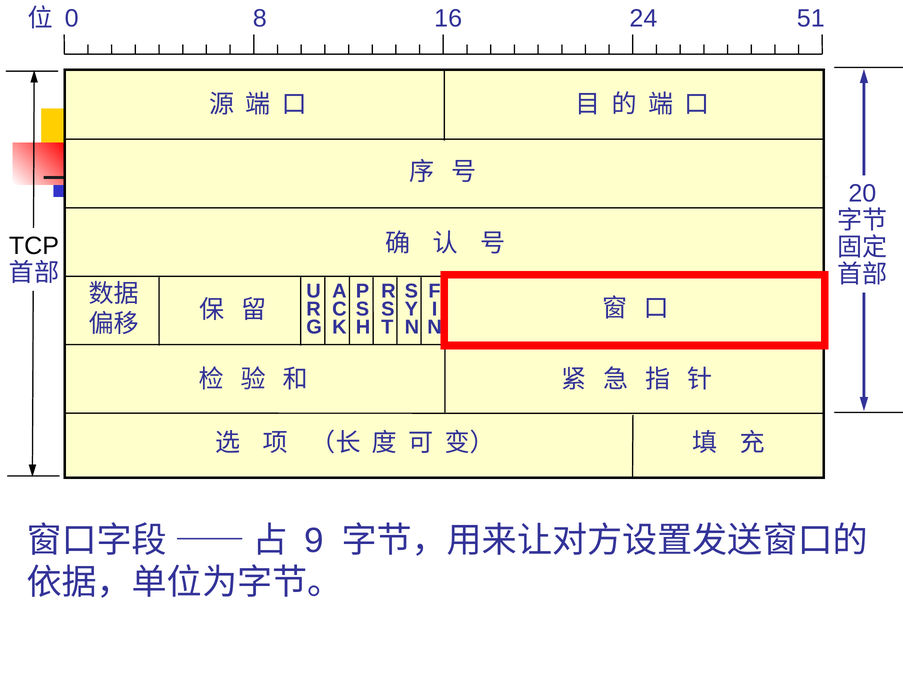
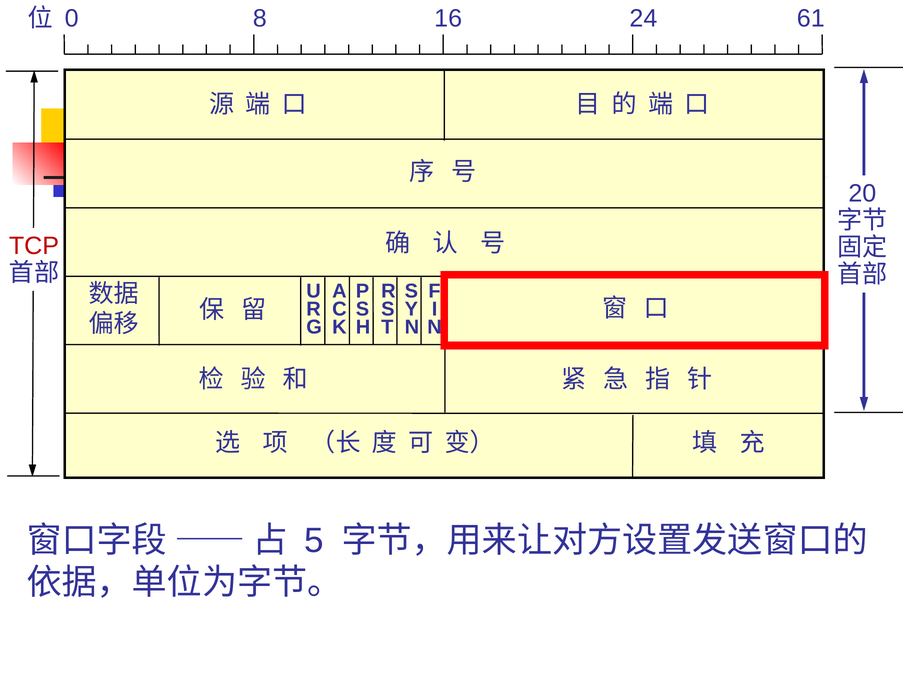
51: 51 -> 61
TCP colour: black -> red
9: 9 -> 5
